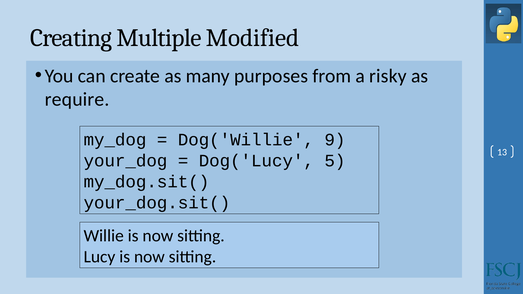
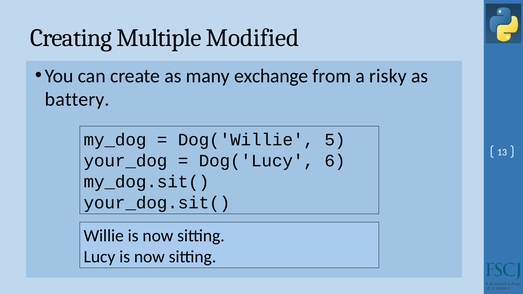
purposes: purposes -> exchange
require: require -> battery
9: 9 -> 5
5: 5 -> 6
